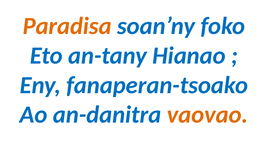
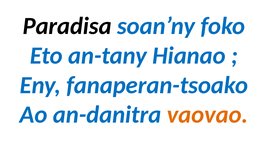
Paradisa colour: orange -> black
